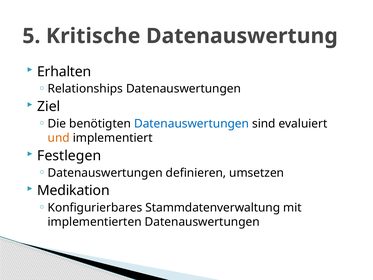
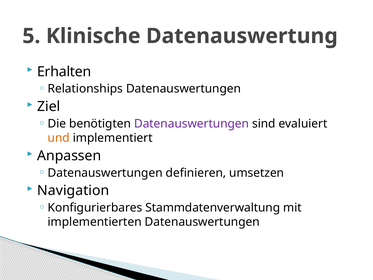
Kritische: Kritische -> Klinische
Datenauswertungen at (192, 124) colour: blue -> purple
Festlegen: Festlegen -> Anpassen
Medikation: Medikation -> Navigation
